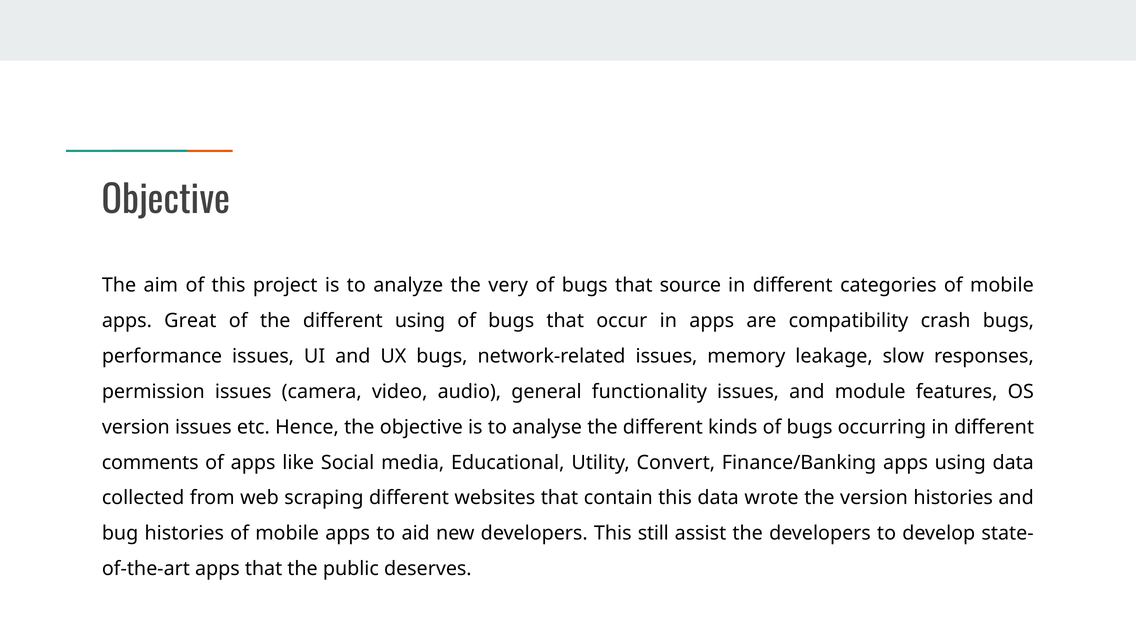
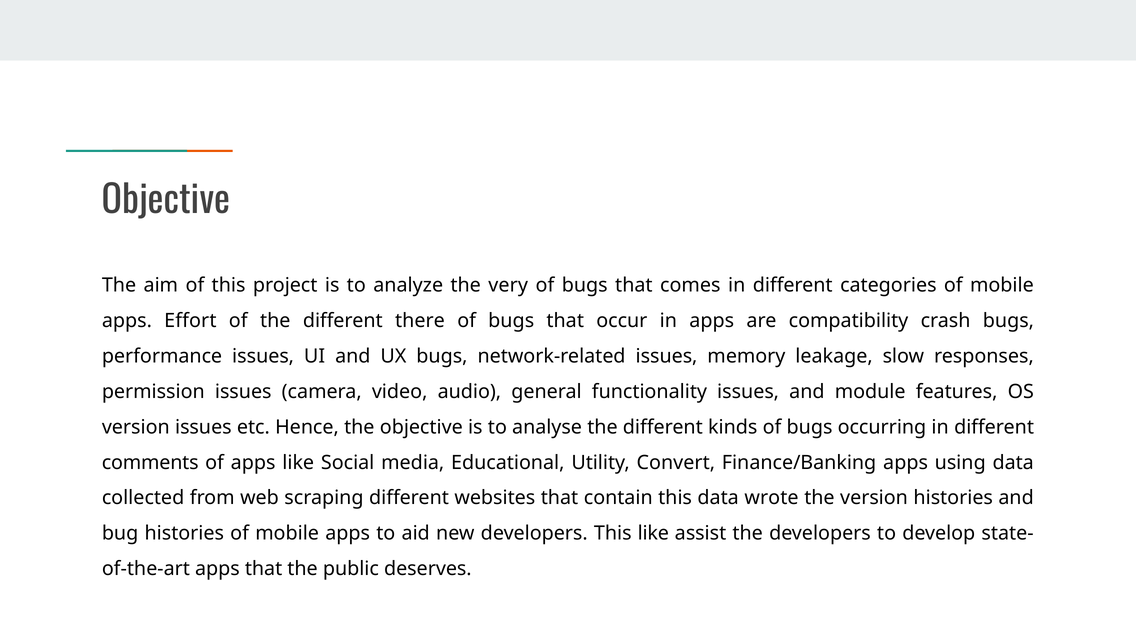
source: source -> comes
Great: Great -> Effort
different using: using -> there
This still: still -> like
